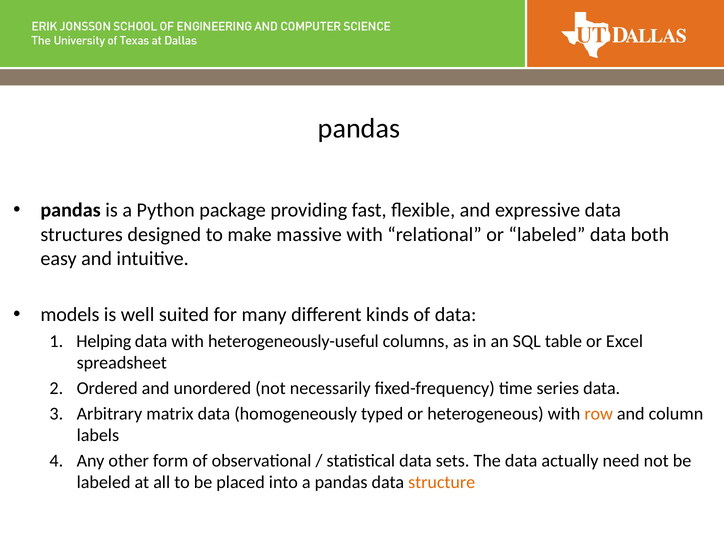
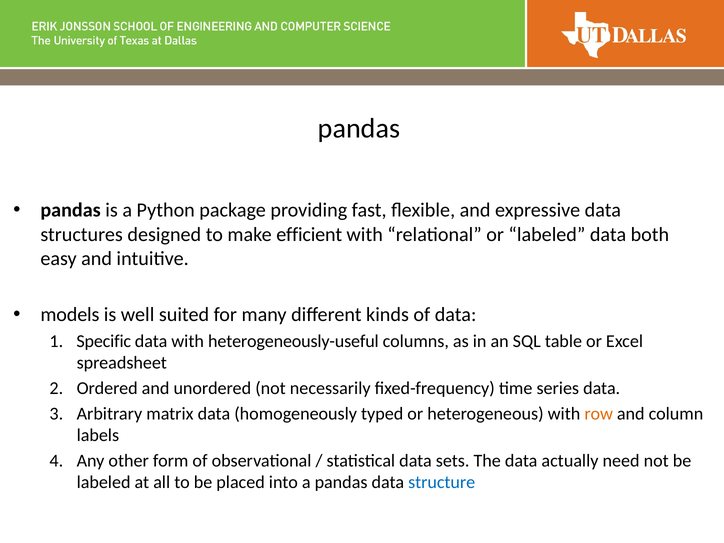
massive: massive -> efficient
Helping: Helping -> Specific
structure colour: orange -> blue
